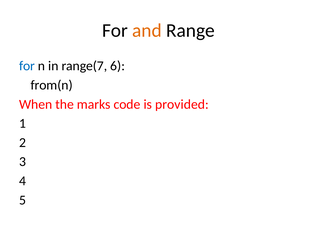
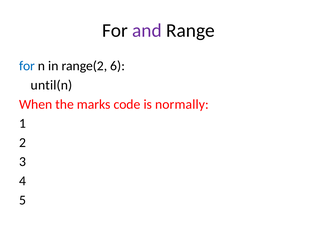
and colour: orange -> purple
range(7: range(7 -> range(2
from(n: from(n -> until(n
provided: provided -> normally
